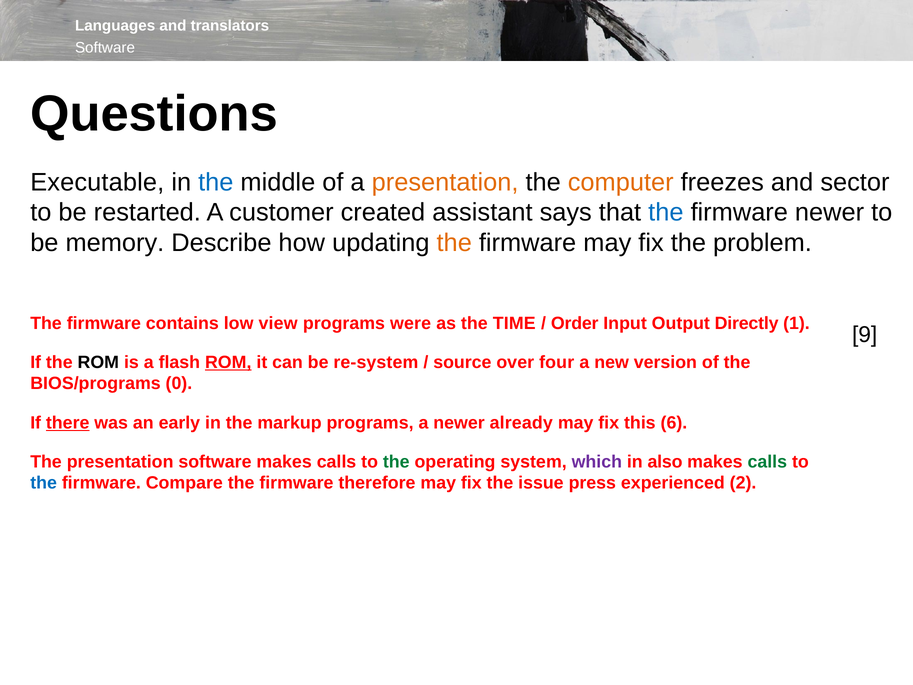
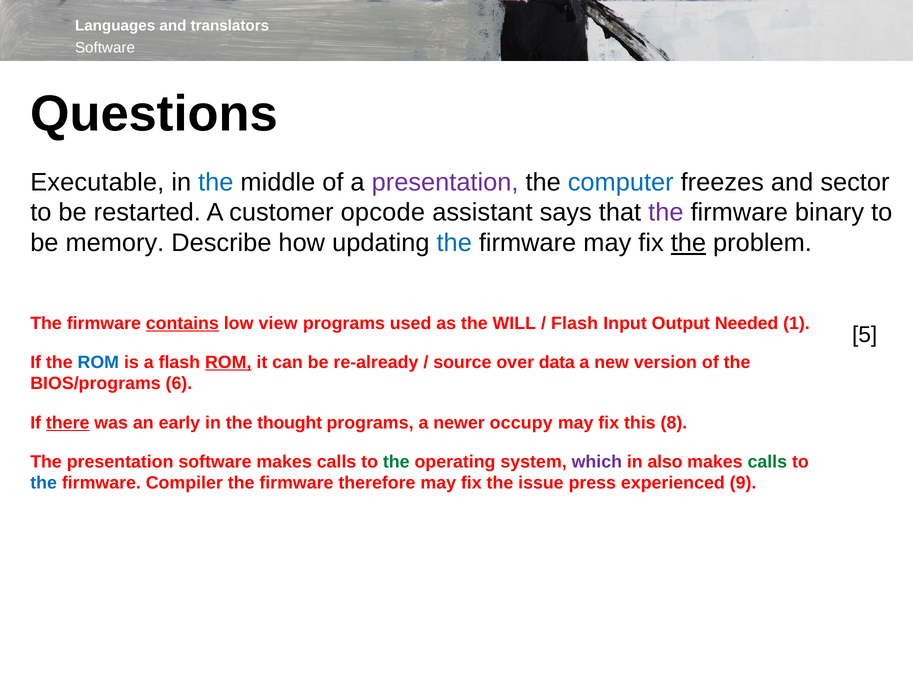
presentation at (445, 182) colour: orange -> purple
computer colour: orange -> blue
created: created -> opcode
the at (666, 213) colour: blue -> purple
firmware newer: newer -> binary
the at (454, 243) colour: orange -> blue
the at (688, 243) underline: none -> present
contains underline: none -> present
were: were -> used
TIME: TIME -> WILL
Order at (575, 323): Order -> Flash
Directly: Directly -> Needed
9: 9 -> 5
ROM at (98, 362) colour: black -> blue
re-system: re-system -> re-already
four: four -> data
0: 0 -> 6
markup: markup -> thought
already: already -> occupy
6: 6 -> 8
Compare: Compare -> Compiler
2: 2 -> 9
